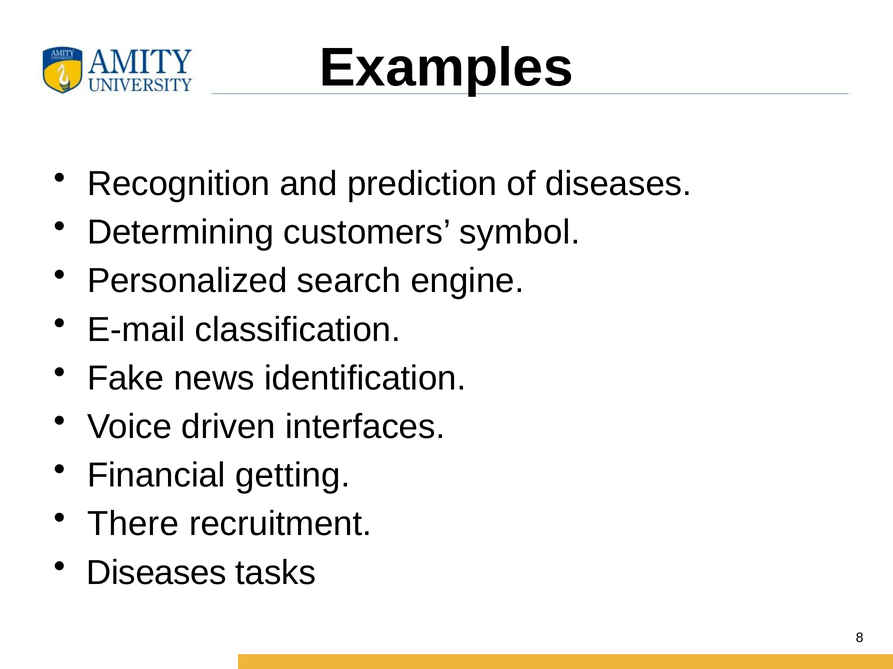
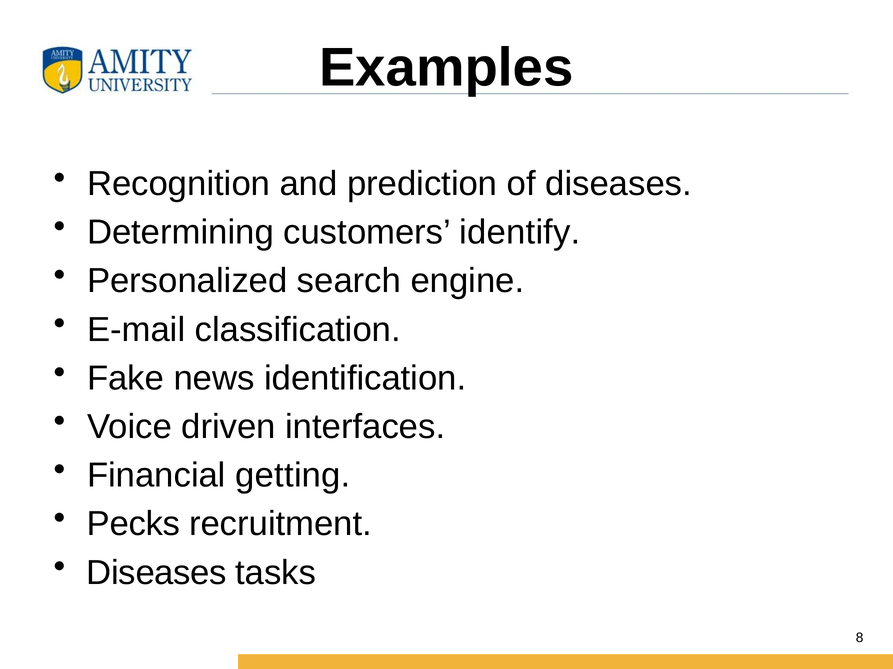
symbol: symbol -> identify
There: There -> Pecks
